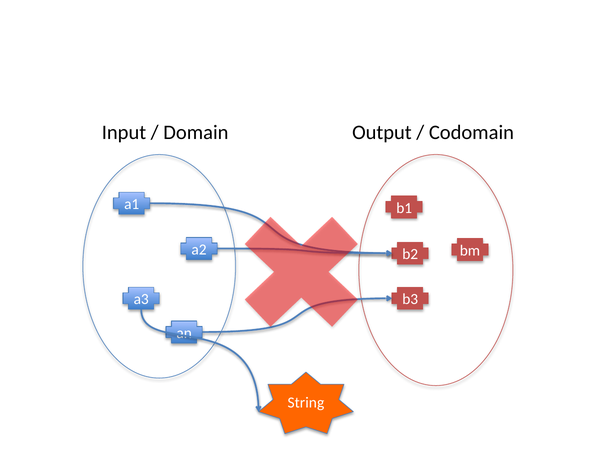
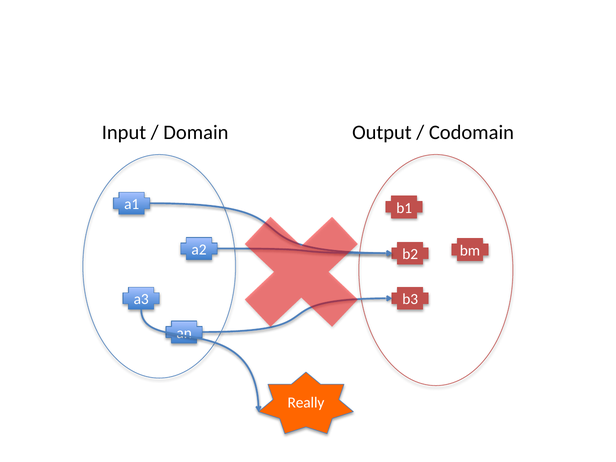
String: String -> Really
